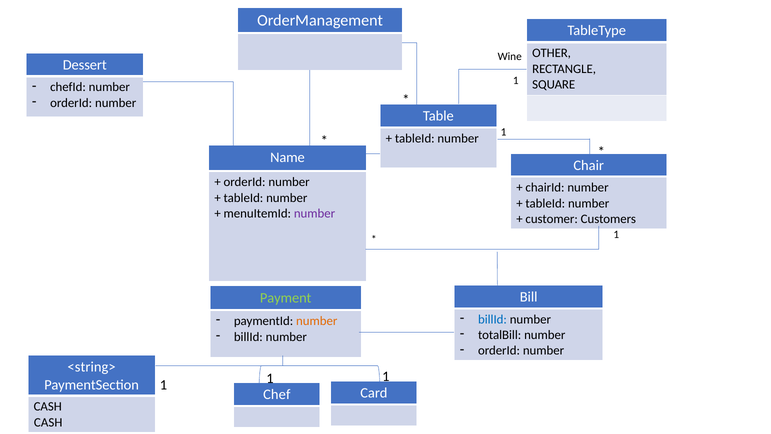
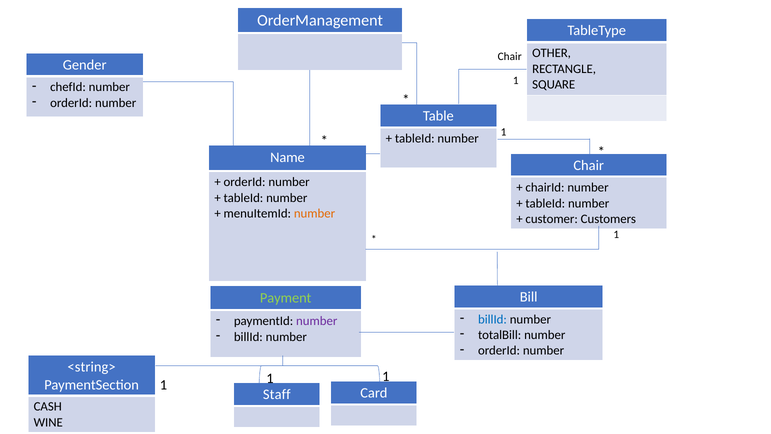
Wine at (510, 56): Wine -> Chair
Dessert: Dessert -> Gender
number at (315, 213) colour: purple -> orange
number at (317, 321) colour: orange -> purple
Chef: Chef -> Staff
CASH at (48, 422): CASH -> WINE
